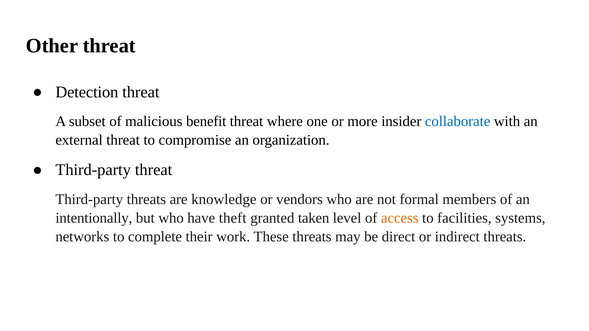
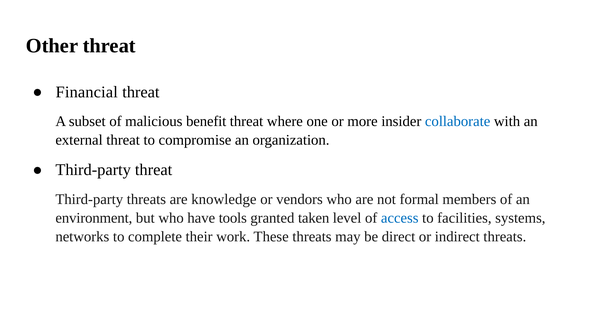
Detection: Detection -> Financial
intentionally: intentionally -> environment
theft: theft -> tools
access colour: orange -> blue
